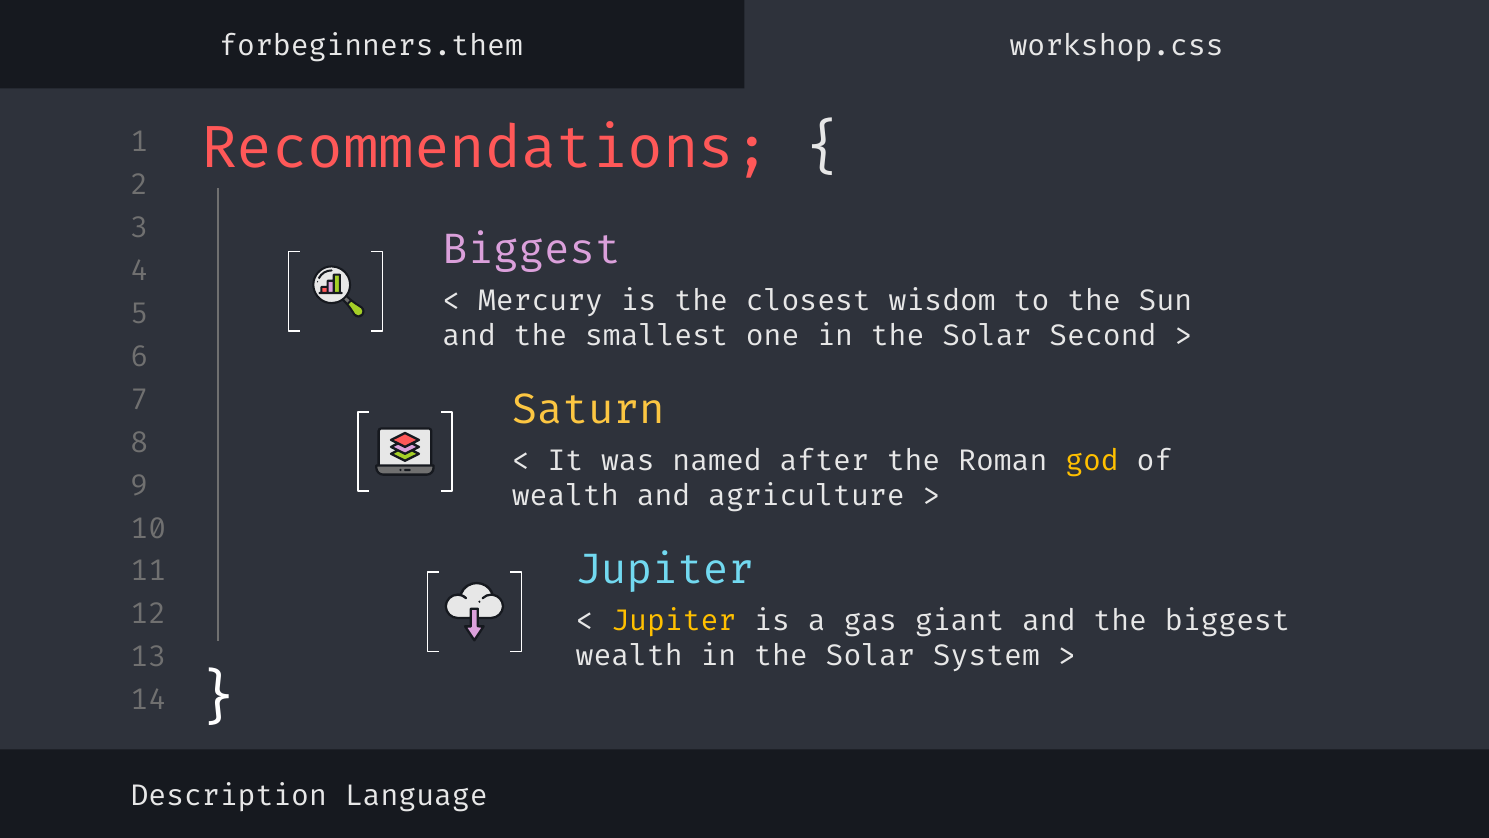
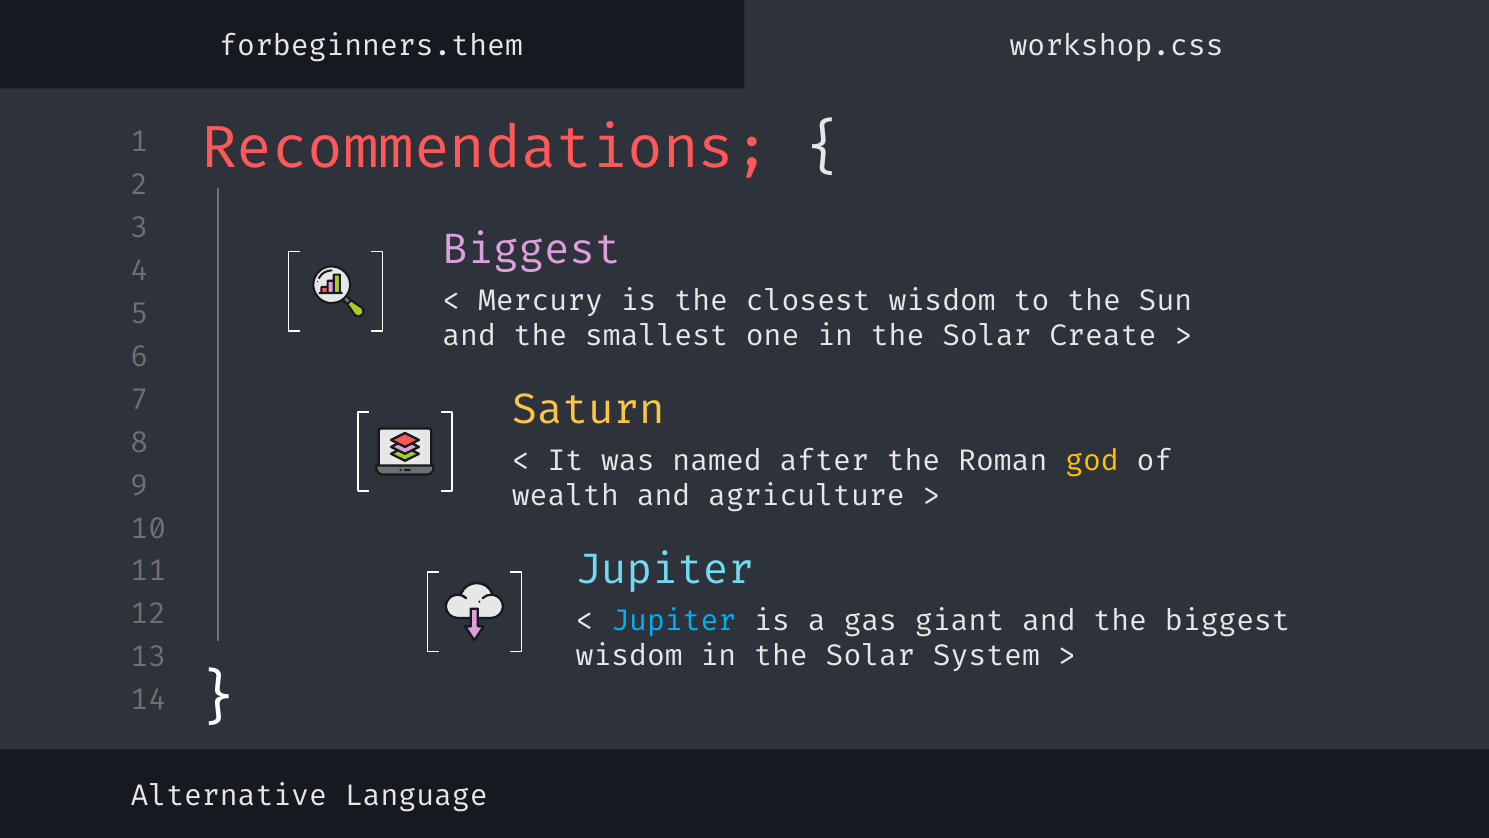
Second: Second -> Create
Jupiter at (674, 621) colour: yellow -> light blue
wealth at (629, 656): wealth -> wisdom
Description: Description -> Alternative
